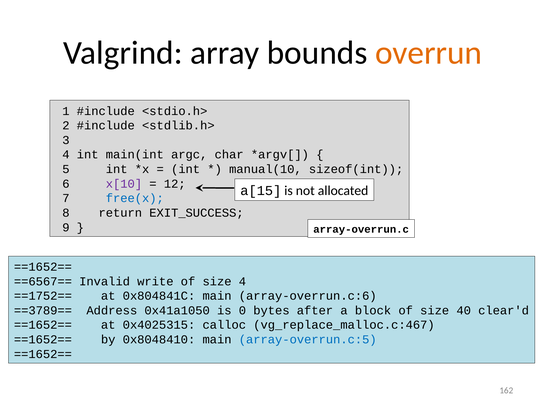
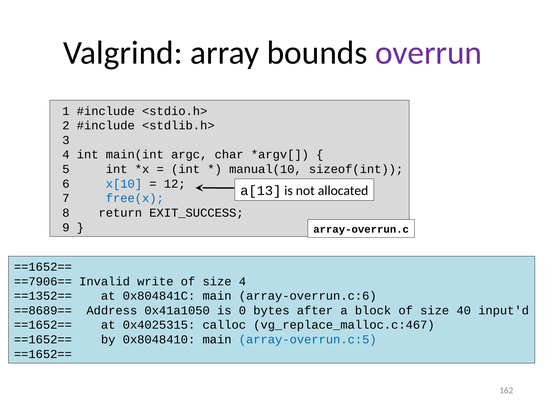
overrun colour: orange -> purple
x[10 colour: purple -> blue
a[15: a[15 -> a[13
==6567==: ==6567== -> ==7906==
==1752==: ==1752== -> ==1352==
==3789==: ==3789== -> ==8689==
clear'd: clear'd -> input'd
